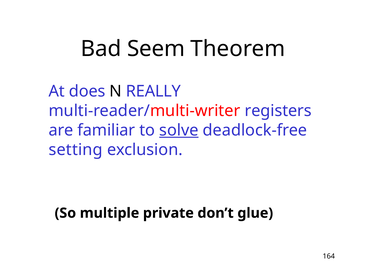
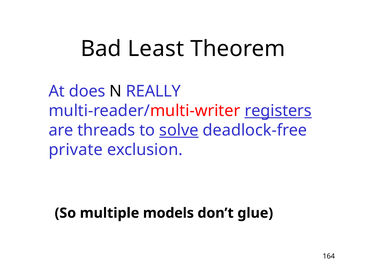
Seem: Seem -> Least
registers underline: none -> present
familiar: familiar -> threads
setting: setting -> private
private: private -> models
